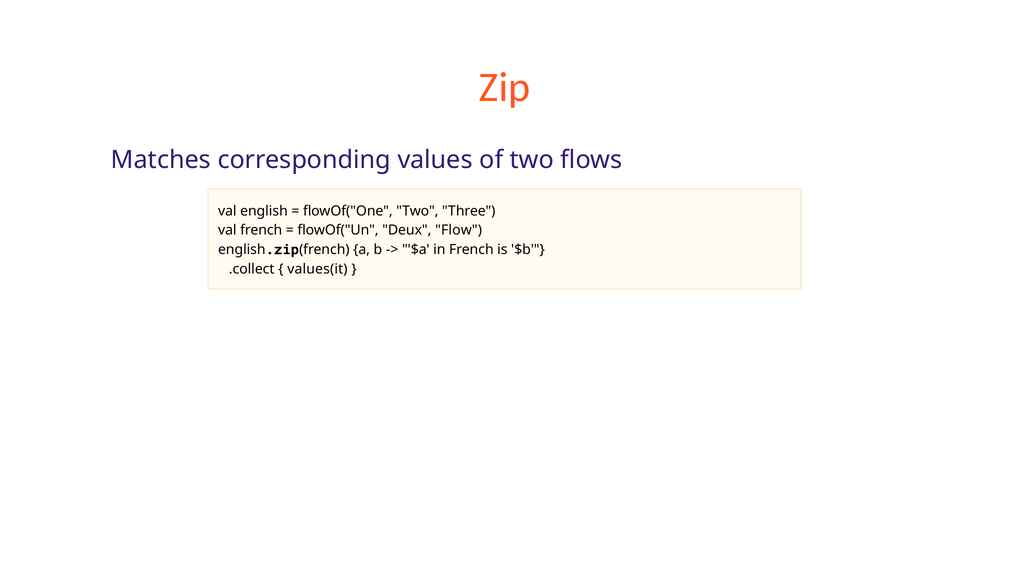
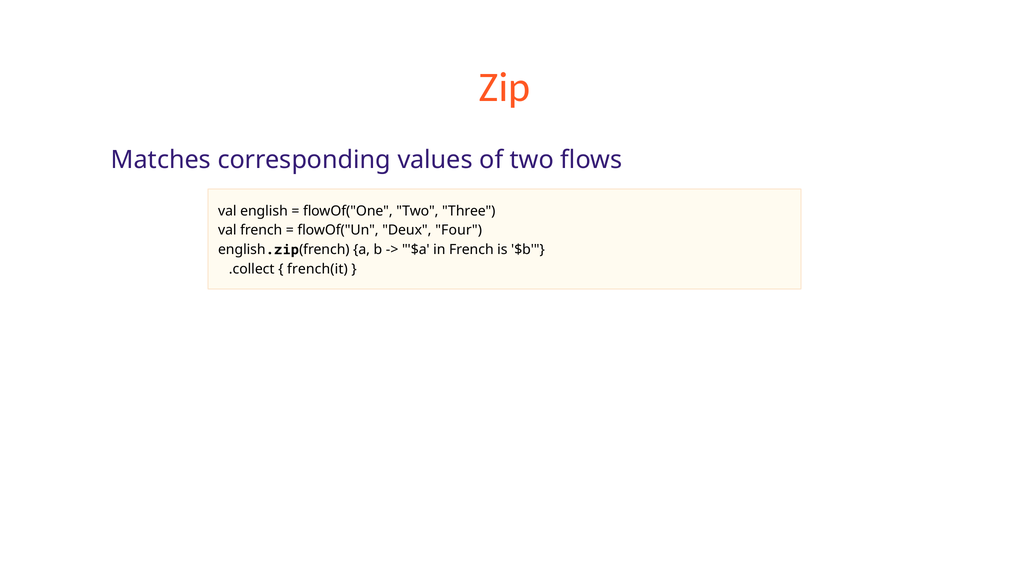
Flow: Flow -> Four
values(it: values(it -> french(it
